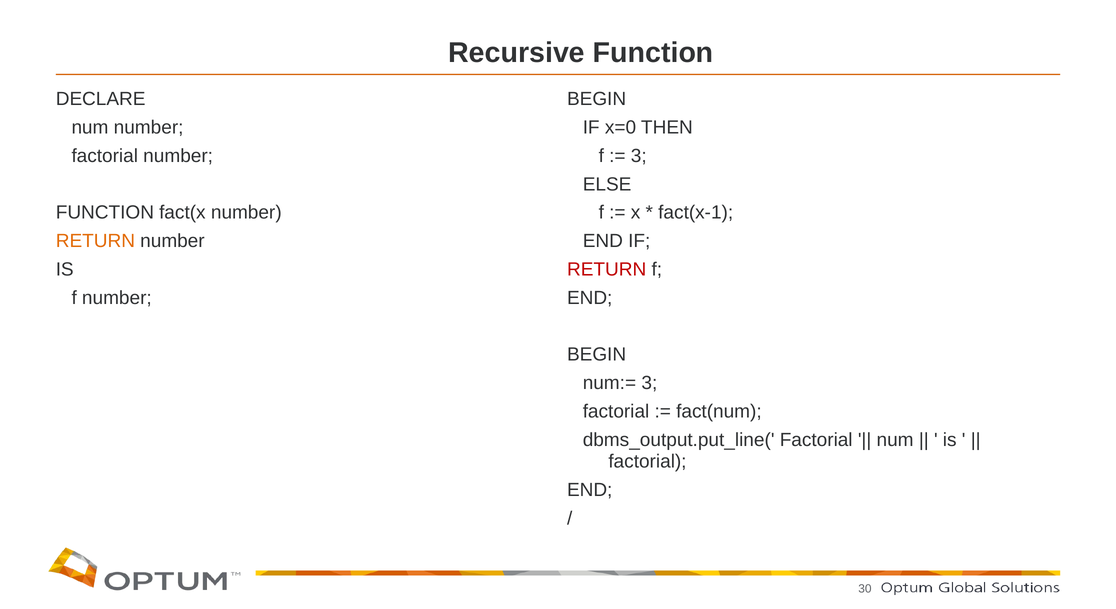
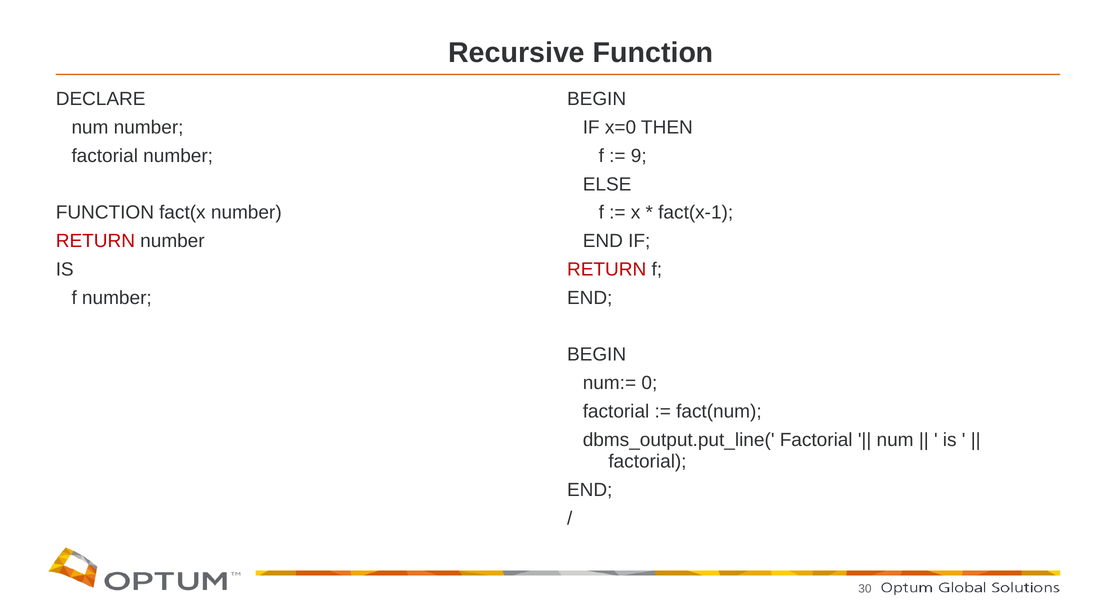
3 at (639, 156): 3 -> 9
RETURN at (95, 241) colour: orange -> red
num:= 3: 3 -> 0
